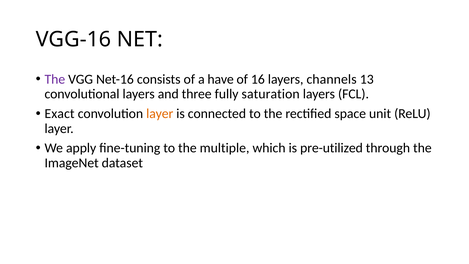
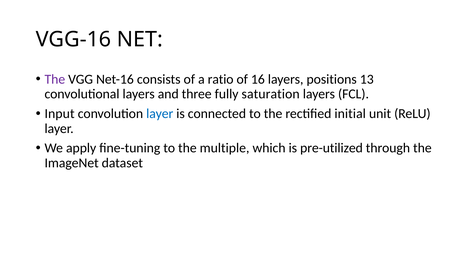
have: have -> ratio
channels: channels -> positions
Exact: Exact -> Input
layer at (160, 114) colour: orange -> blue
space: space -> initial
